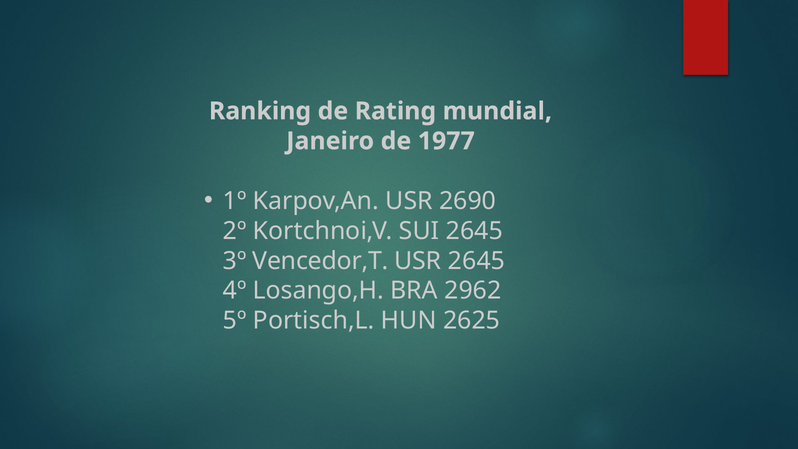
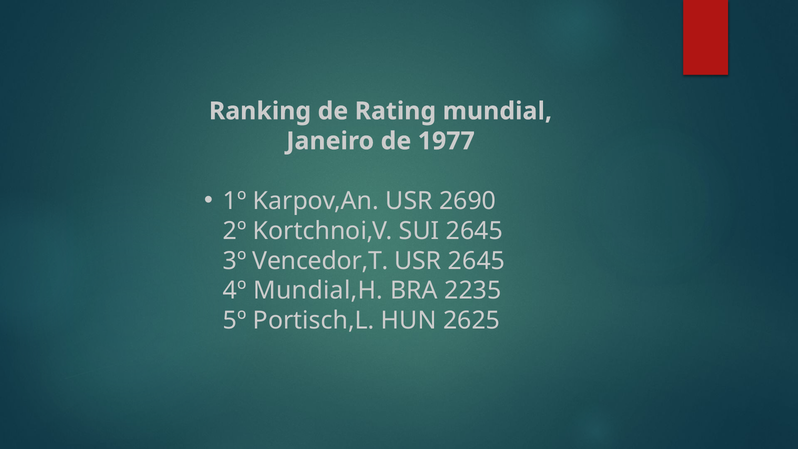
Losango,H: Losango,H -> Mundial,H
2962: 2962 -> 2235
